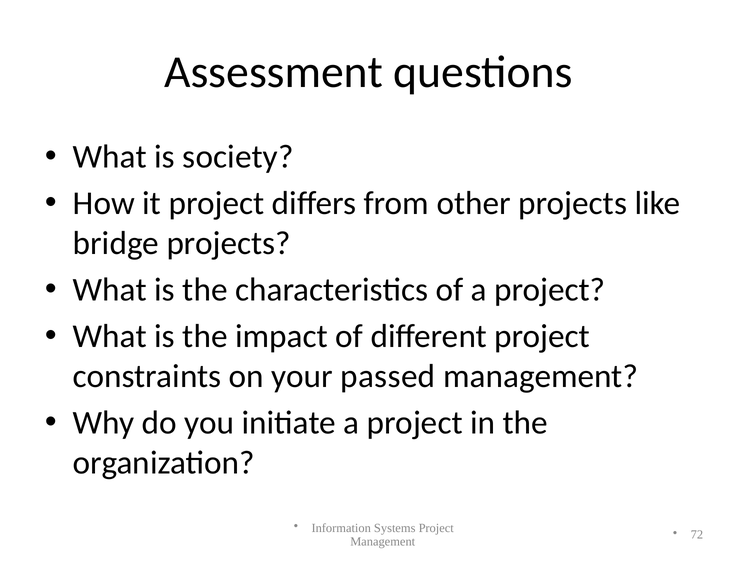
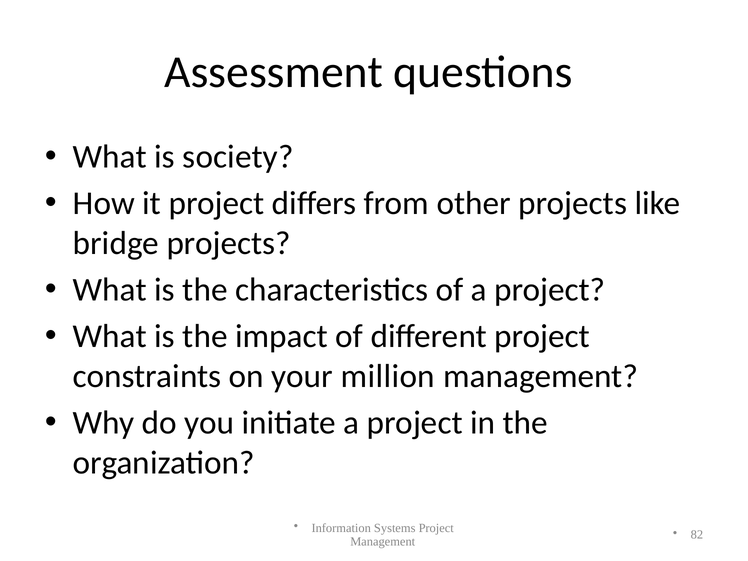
passed: passed -> million
72: 72 -> 82
